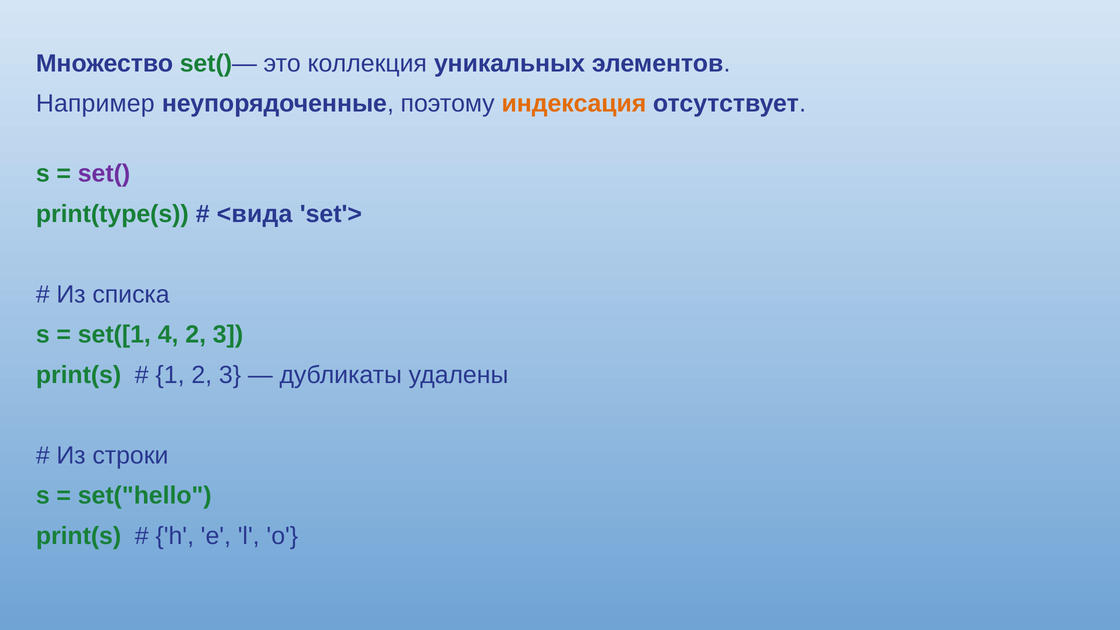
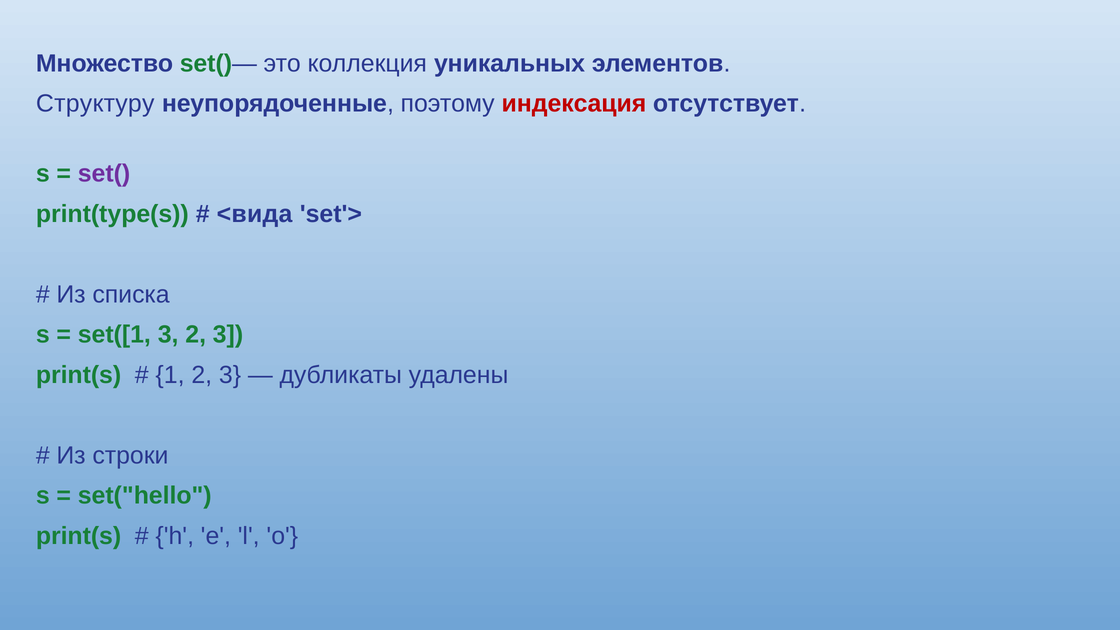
Например: Например -> Структуру
индексация colour: orange -> red
set([1 4: 4 -> 3
